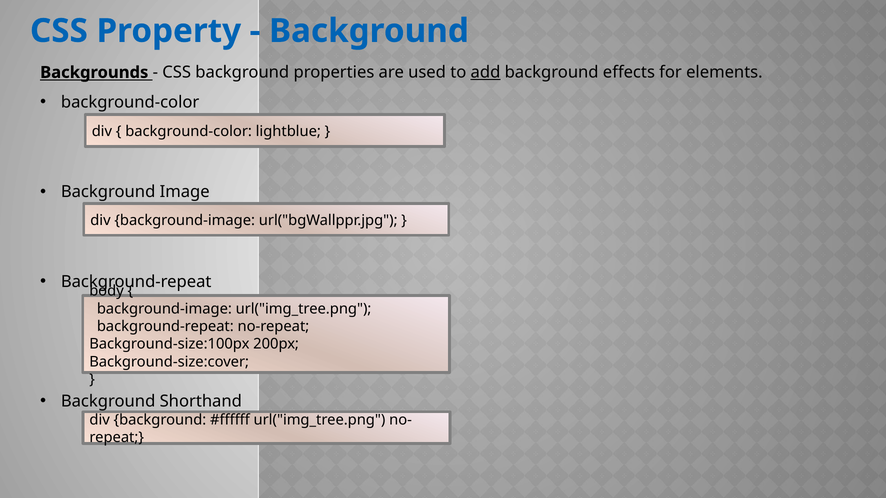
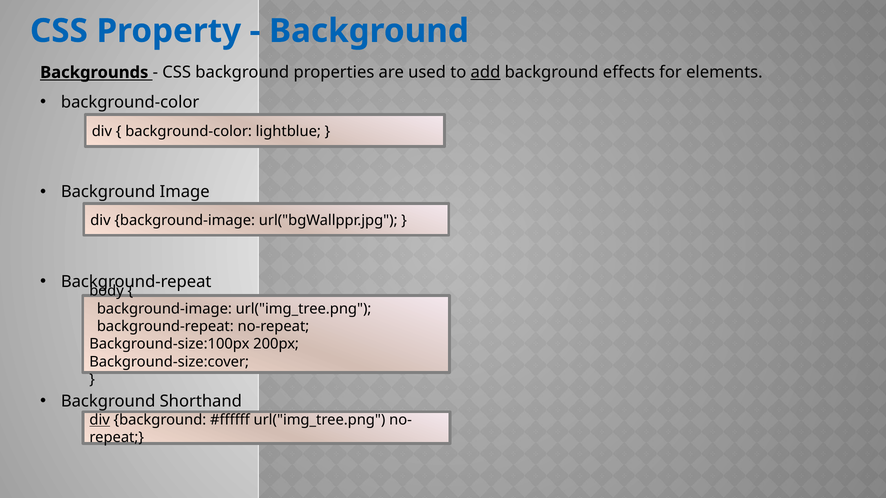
div at (100, 420) underline: none -> present
